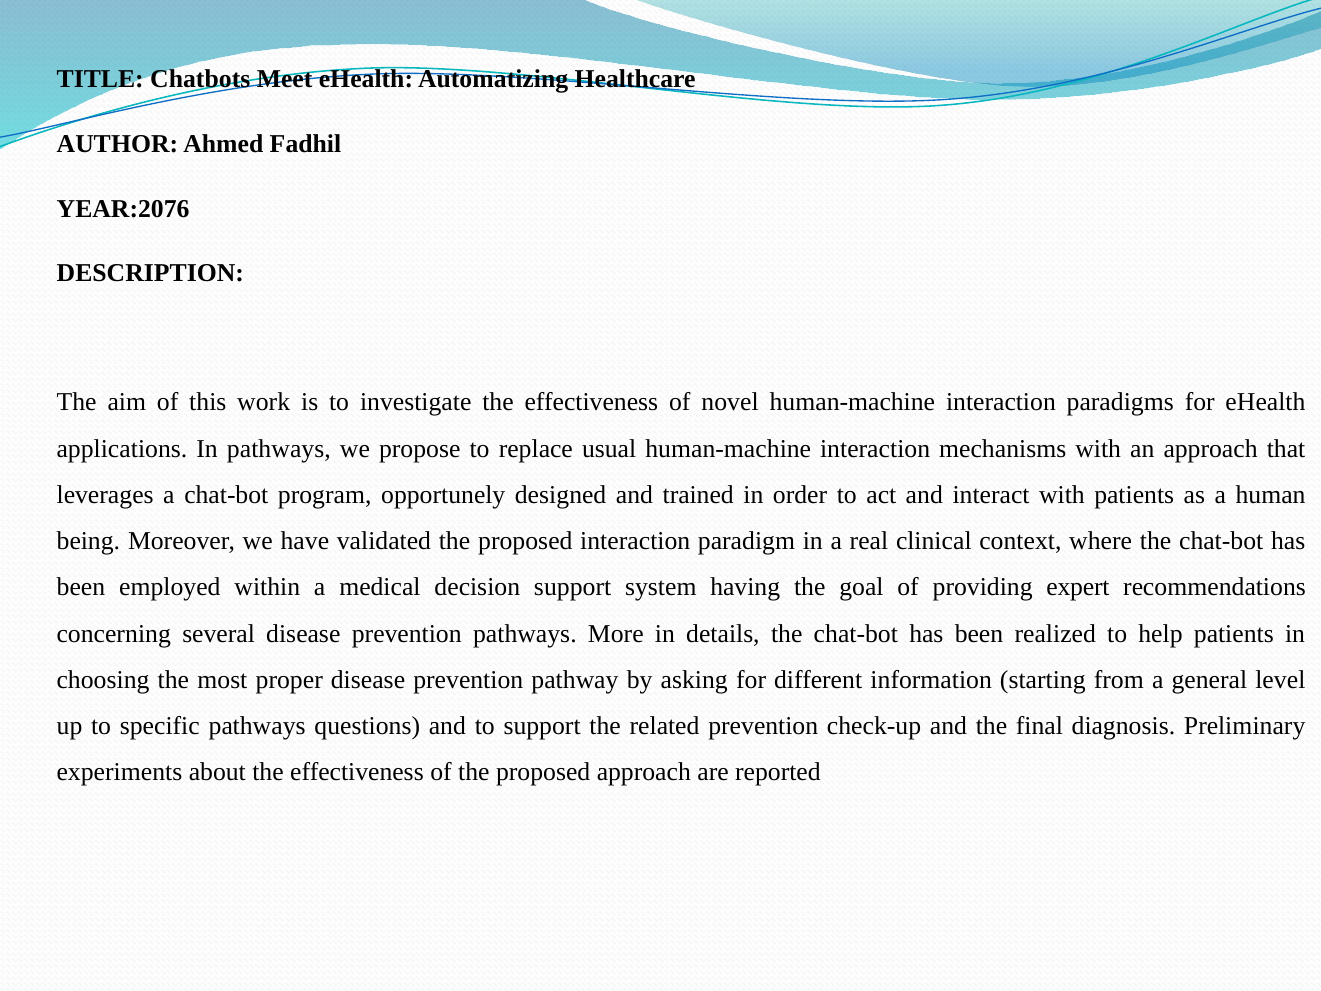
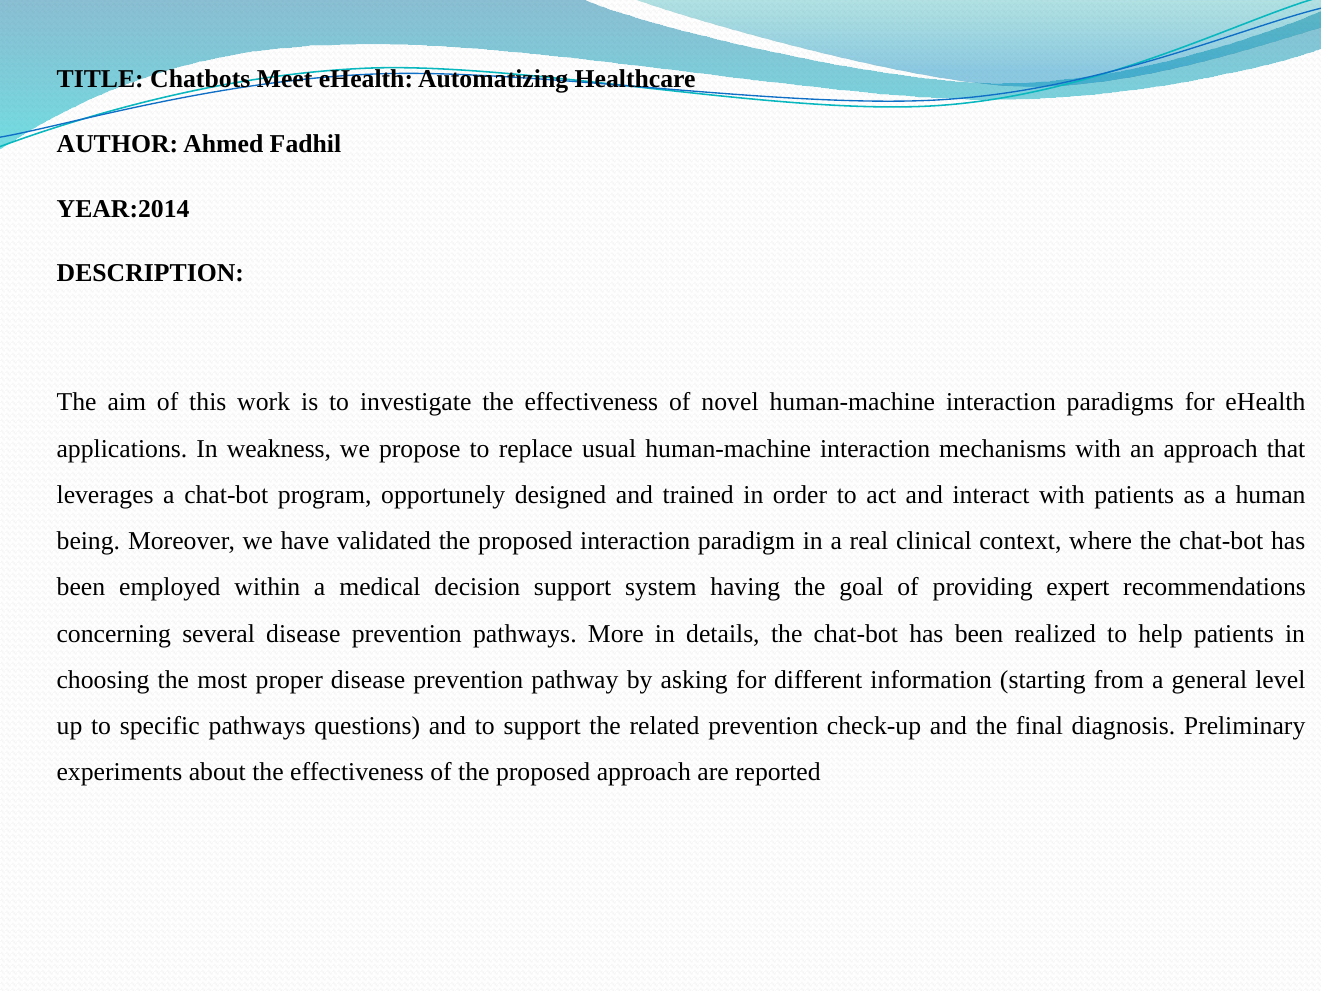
YEAR:2076: YEAR:2076 -> YEAR:2014
In pathways: pathways -> weakness
